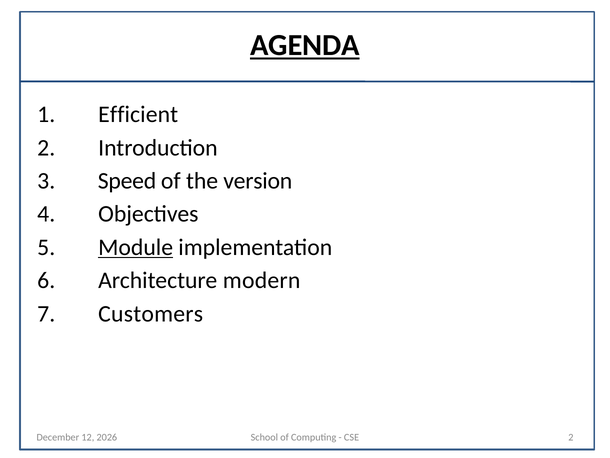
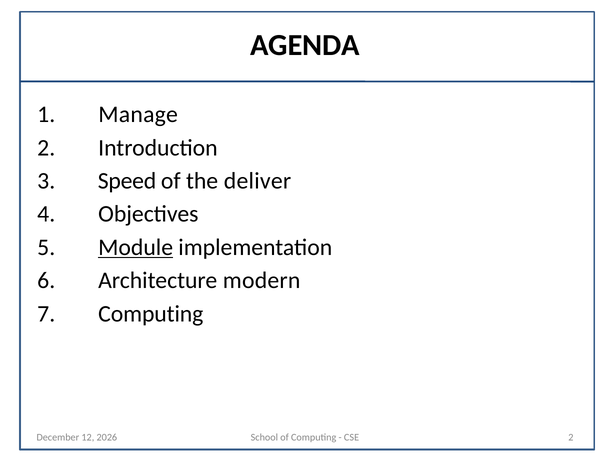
AGENDA underline: present -> none
Efficient: Efficient -> Manage
version: version -> deliver
Customers at (151, 313): Customers -> Computing
